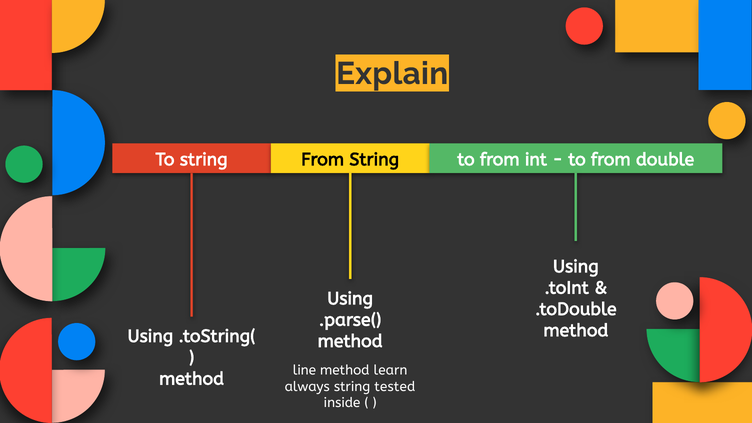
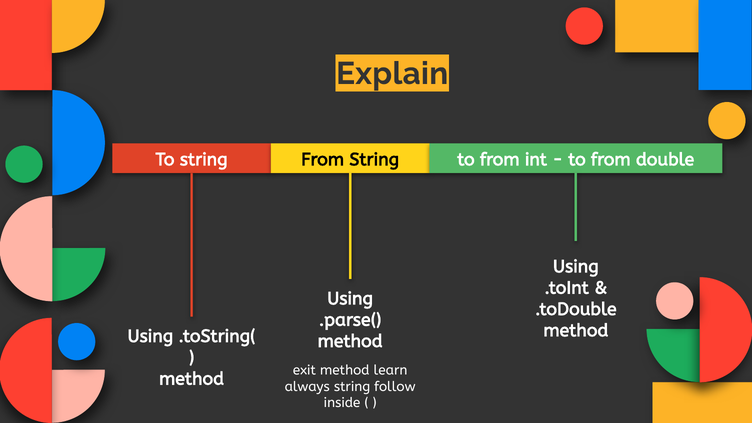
line: line -> exit
tested: tested -> follow
